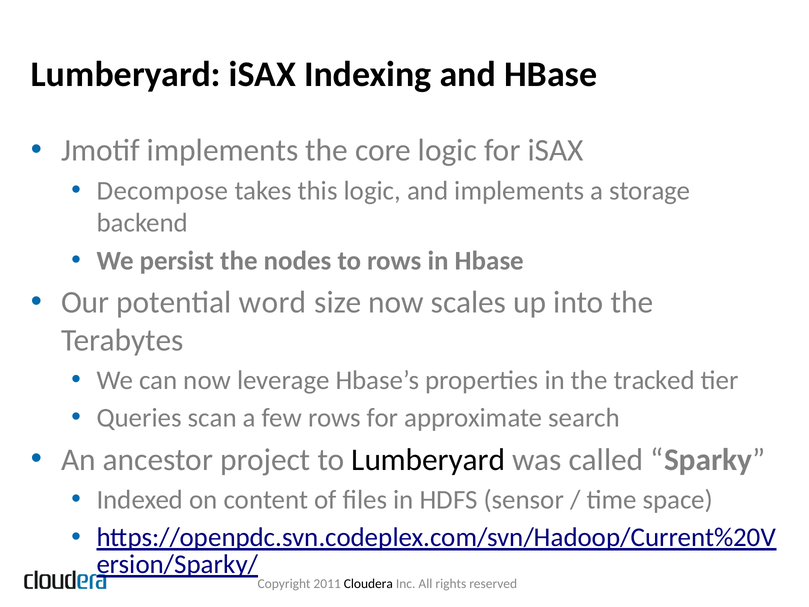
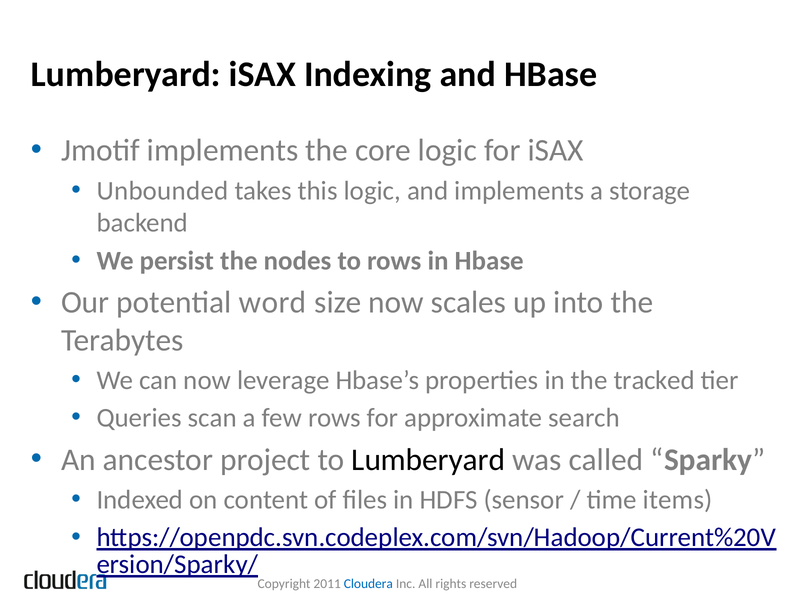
Decompose: Decompose -> Unbounded
space: space -> items
Cloudera colour: black -> blue
